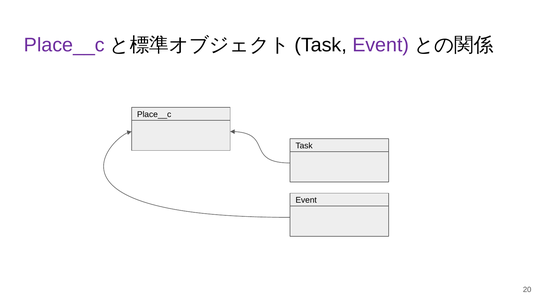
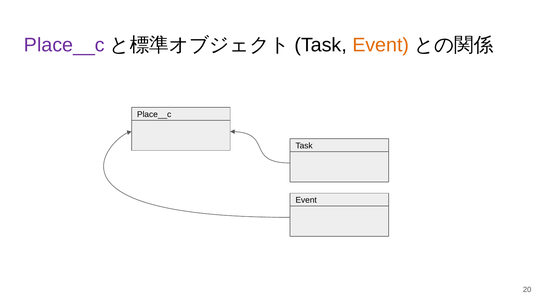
Event at (381, 45) colour: purple -> orange
